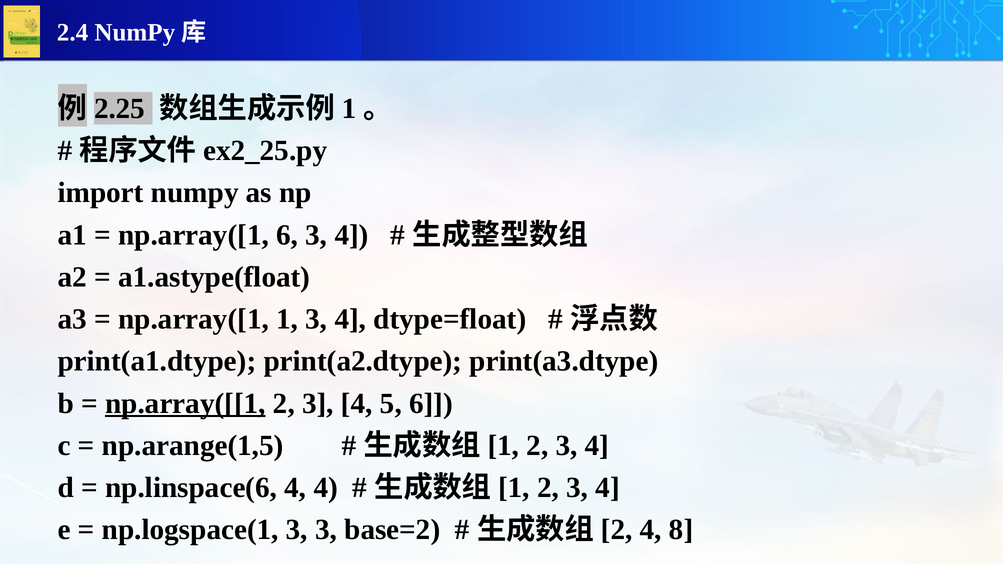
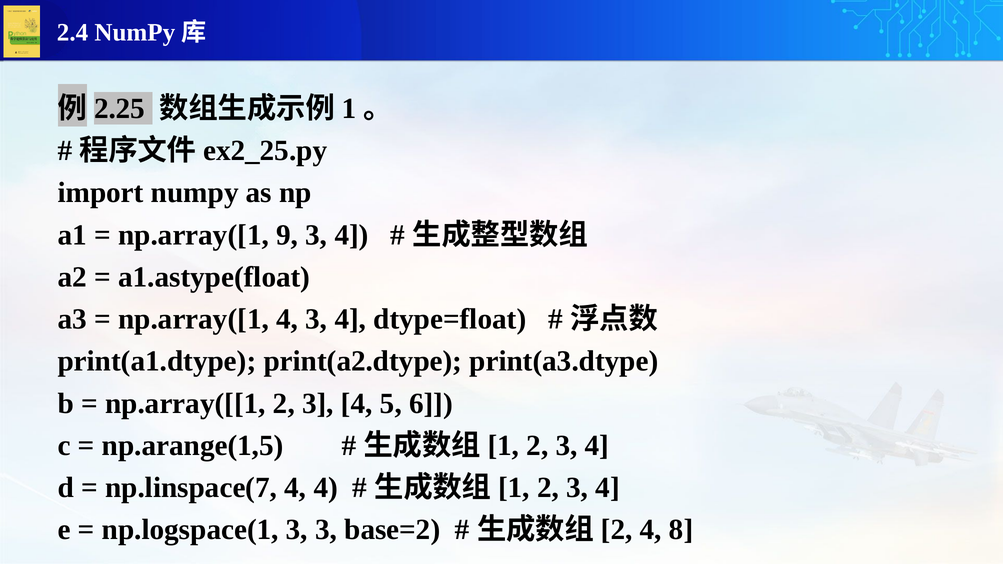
np.array([1 6: 6 -> 9
np.array([1 1: 1 -> 4
np.array([[1 underline: present -> none
np.linspace(6: np.linspace(6 -> np.linspace(7
